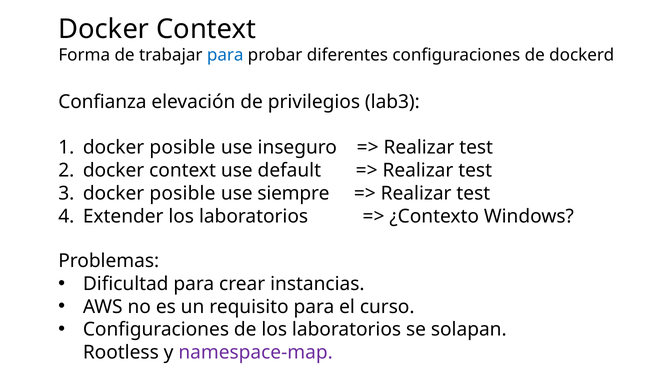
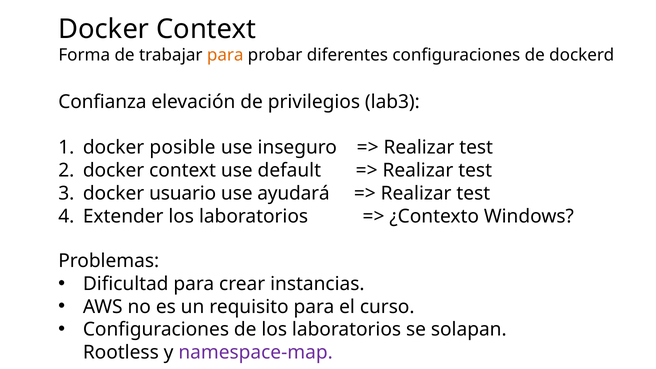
para at (225, 55) colour: blue -> orange
posible at (182, 194): posible -> usuario
siempre: siempre -> ayudará
